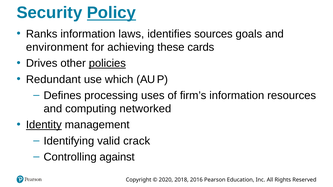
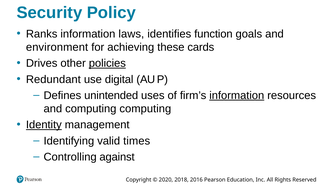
Policy underline: present -> none
sources: sources -> function
which: which -> digital
processing: processing -> unintended
information at (237, 96) underline: none -> present
computing networked: networked -> computing
crack: crack -> times
